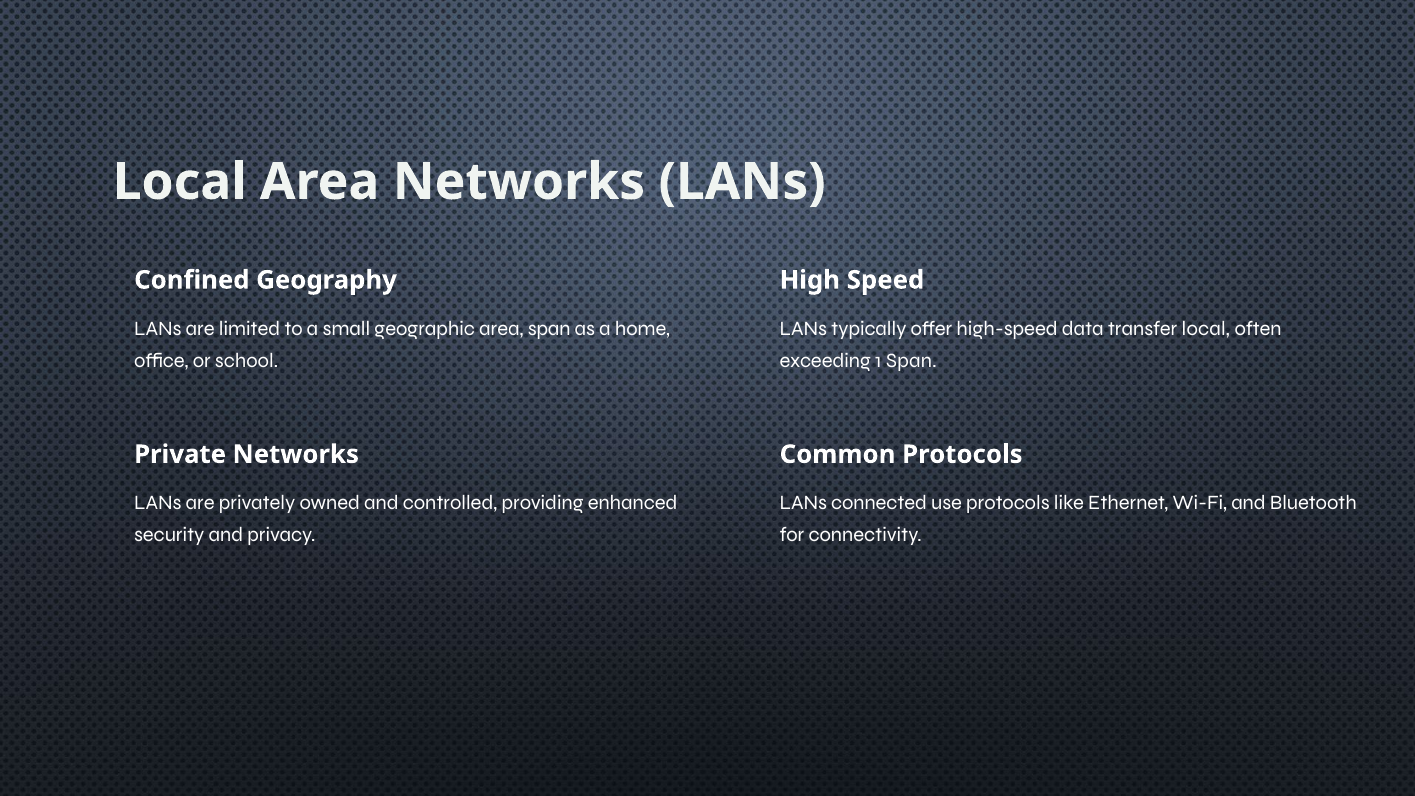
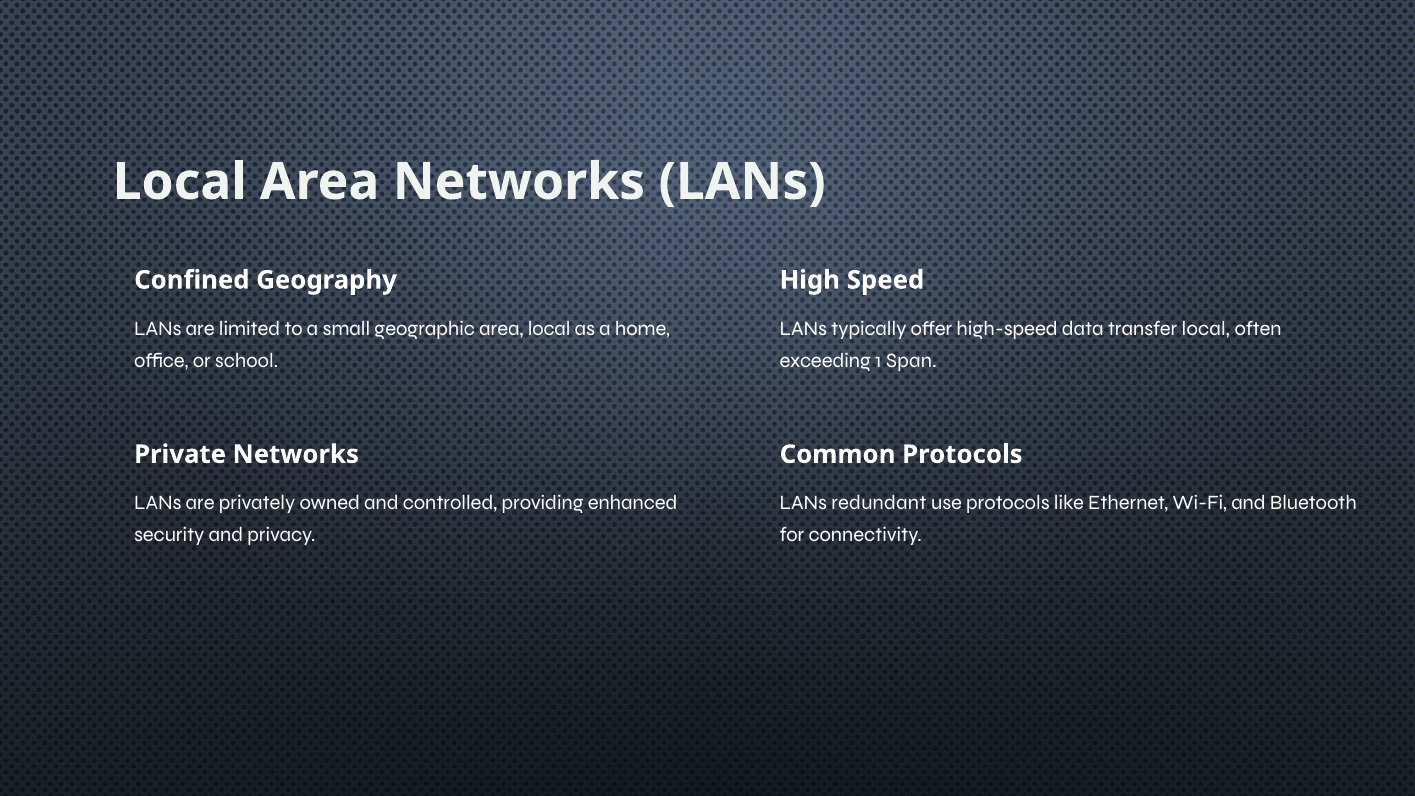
area span: span -> local
connected: connected -> redundant
